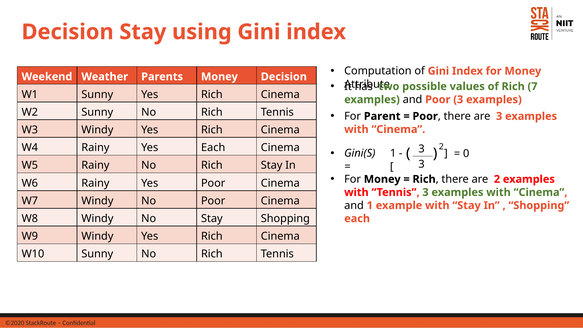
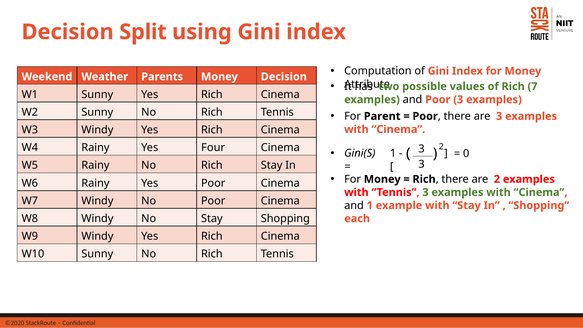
Decision Stay: Stay -> Split
Yes Each: Each -> Four
